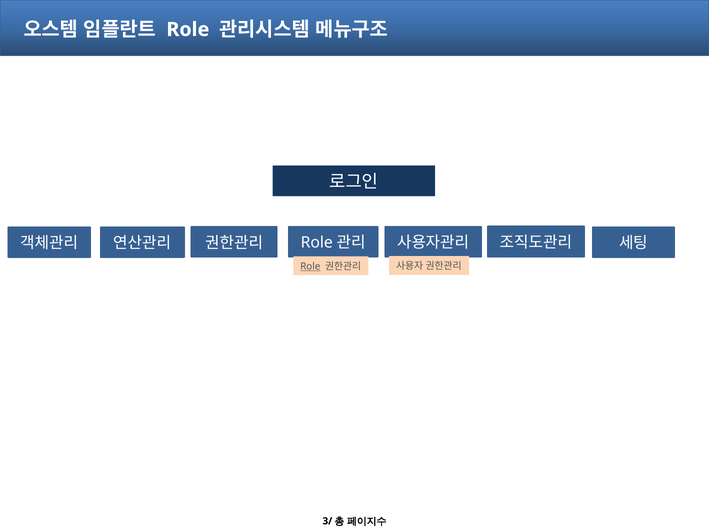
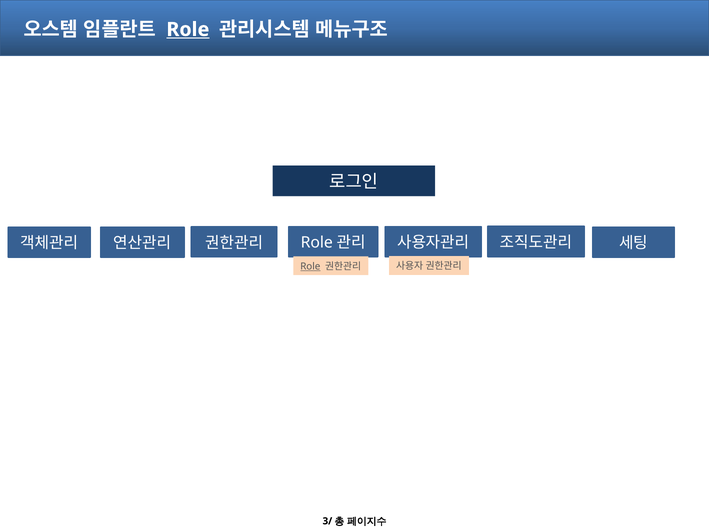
Role at (188, 30) underline: none -> present
